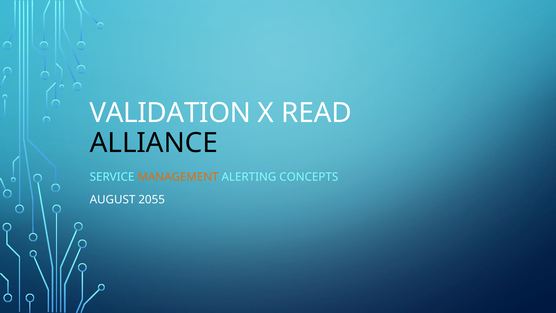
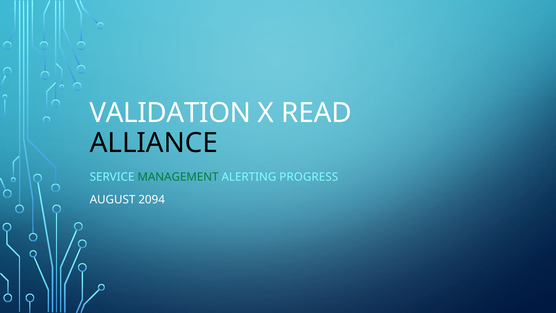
MANAGEMENT colour: orange -> green
CONCEPTS: CONCEPTS -> PROGRESS
2055: 2055 -> 2094
